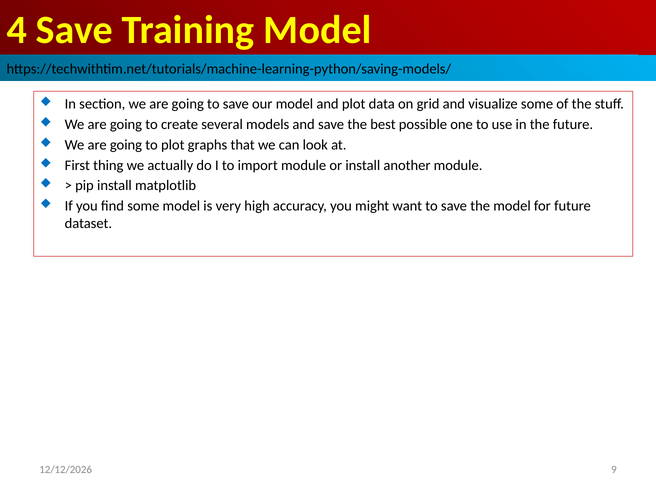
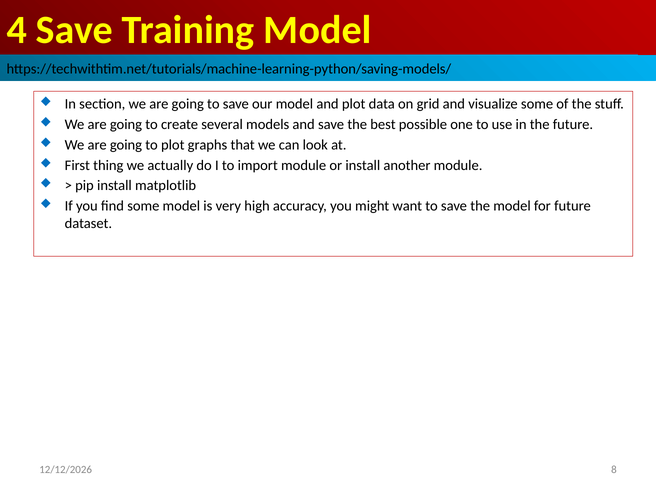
9: 9 -> 8
